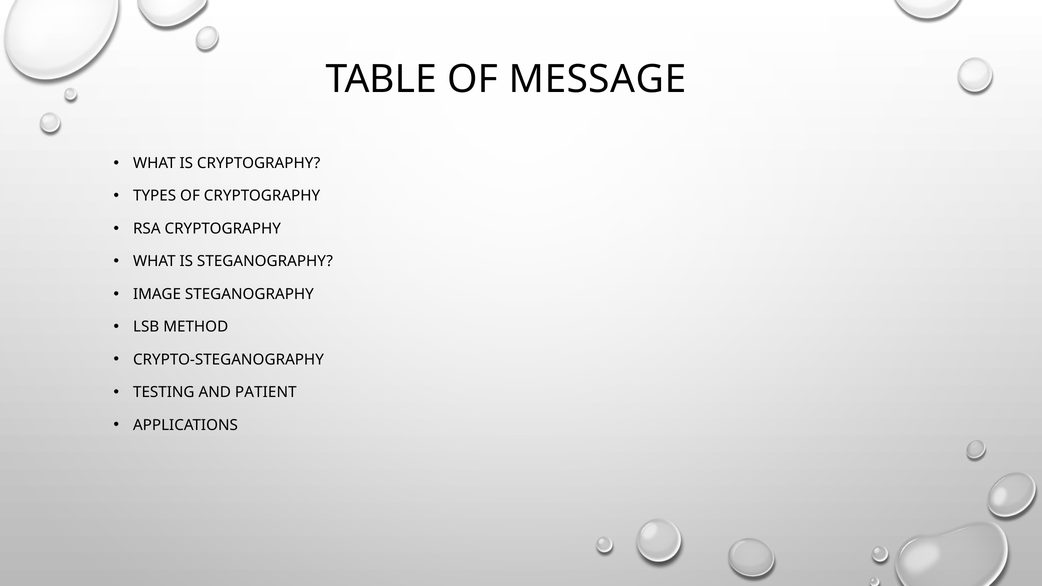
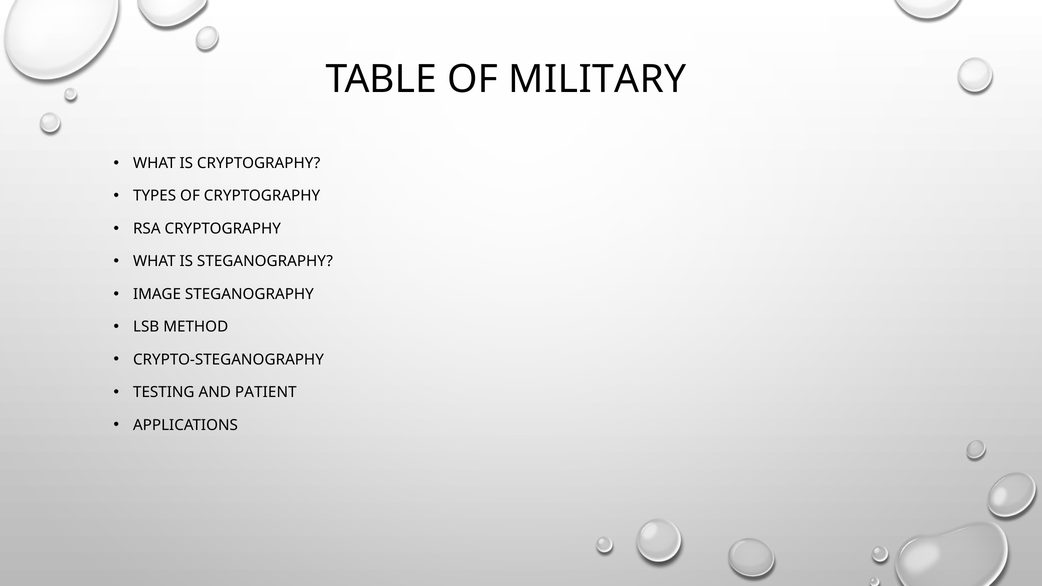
MESSAGE: MESSAGE -> MILITARY
